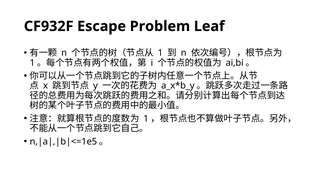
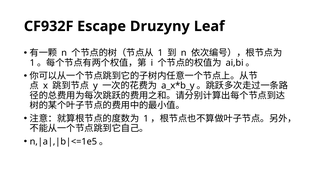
Problem: Problem -> Druzyny
